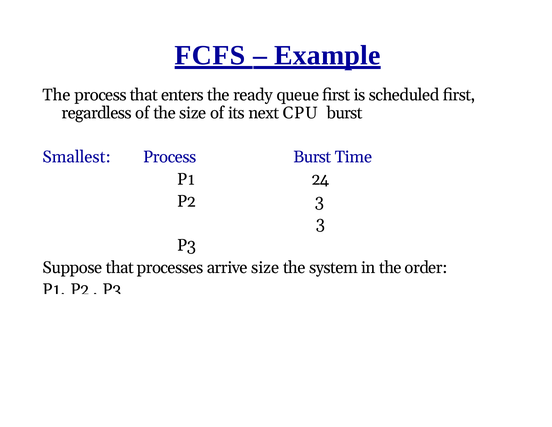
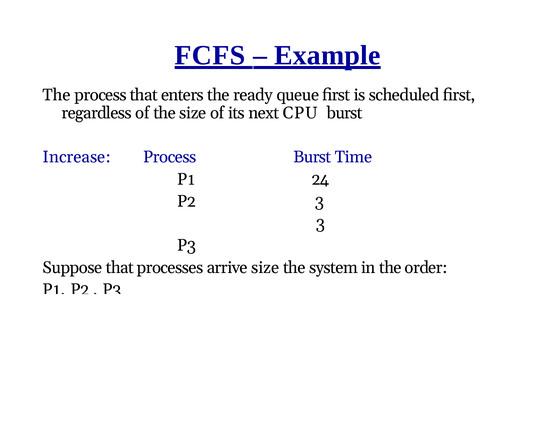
Smallest: Smallest -> Increase
